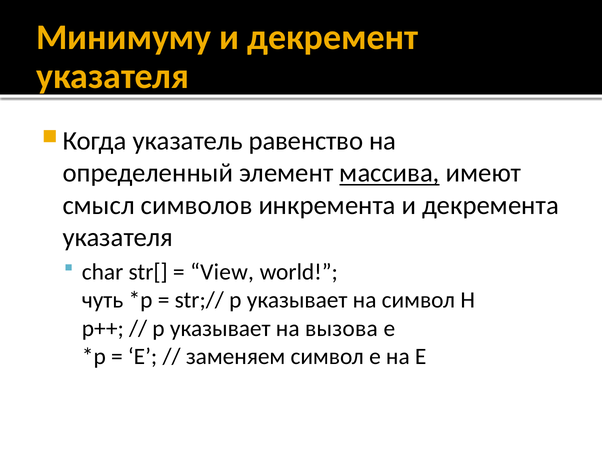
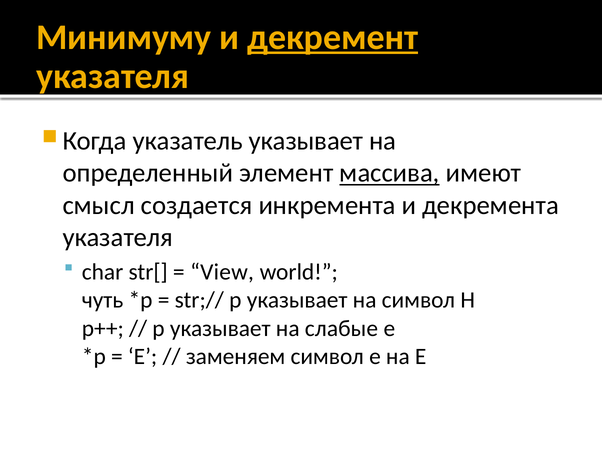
декремент underline: none -> present
указатель равенство: равенство -> указывает
символов: символов -> создается
вызова: вызова -> слабые
